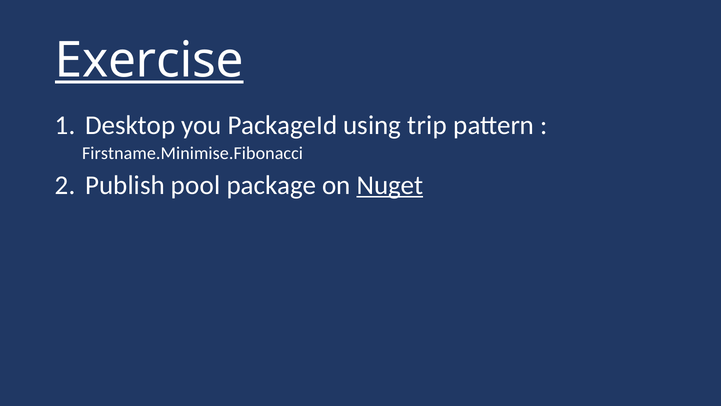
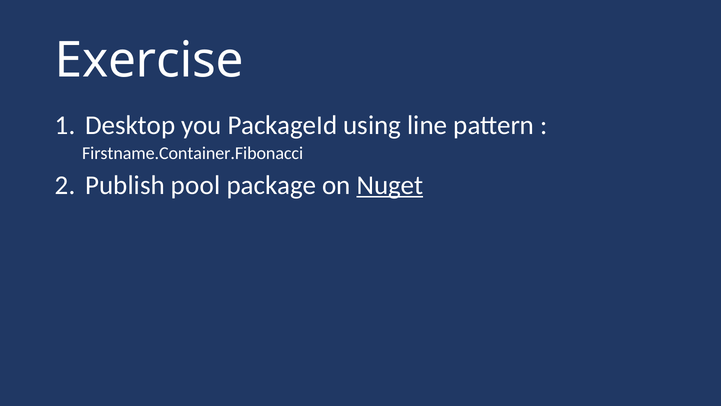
Exercise underline: present -> none
trip: trip -> line
Firstname.Minimise.Fibonacci: Firstname.Minimise.Fibonacci -> Firstname.Container.Fibonacci
